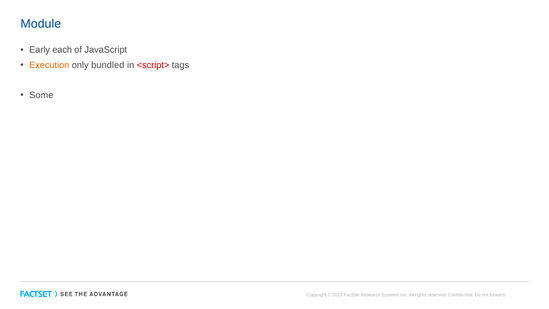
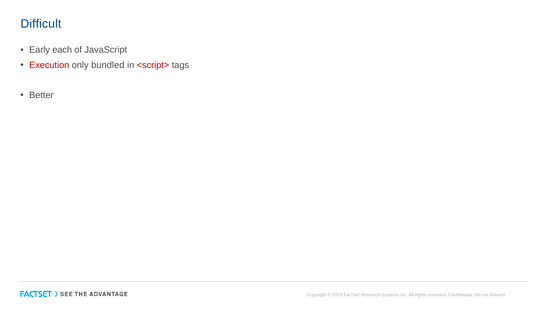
Module: Module -> Difficult
Execution colour: orange -> red
Some: Some -> Better
